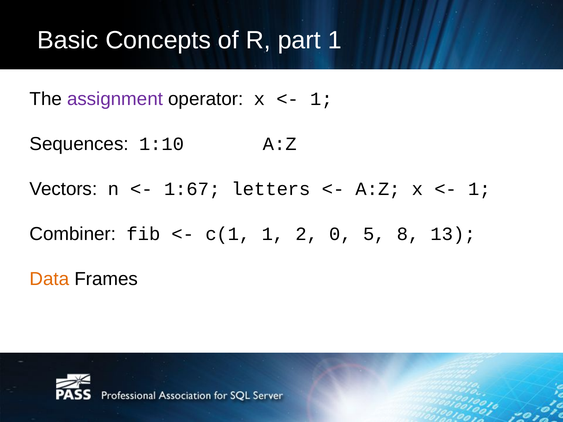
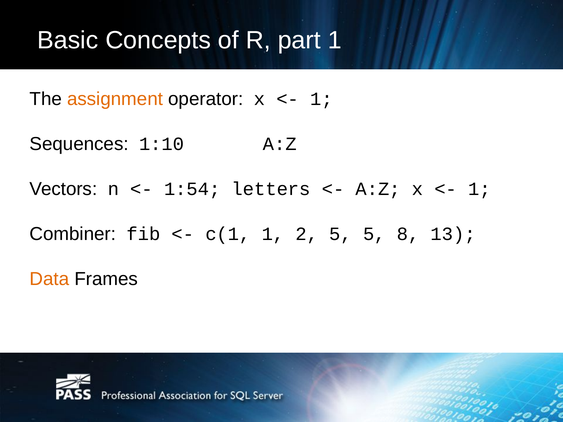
assignment colour: purple -> orange
1:67: 1:67 -> 1:54
2 0: 0 -> 5
